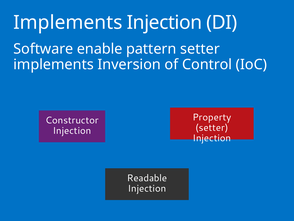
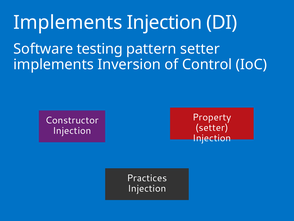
enable: enable -> testing
Readable: Readable -> Practices
